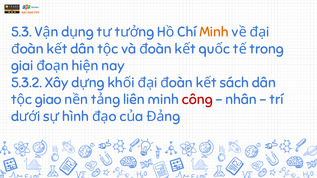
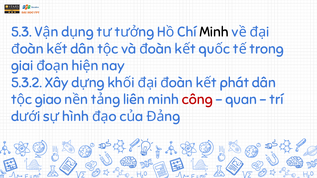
Minh at (214, 32) colour: orange -> black
sách: sách -> phát
nhân: nhân -> quan
